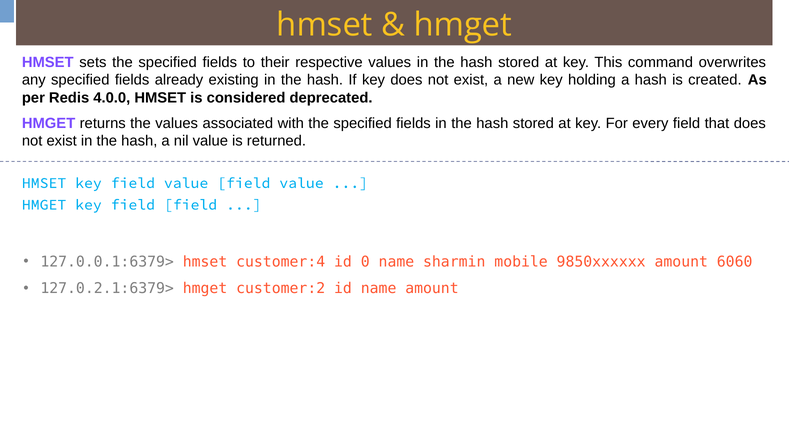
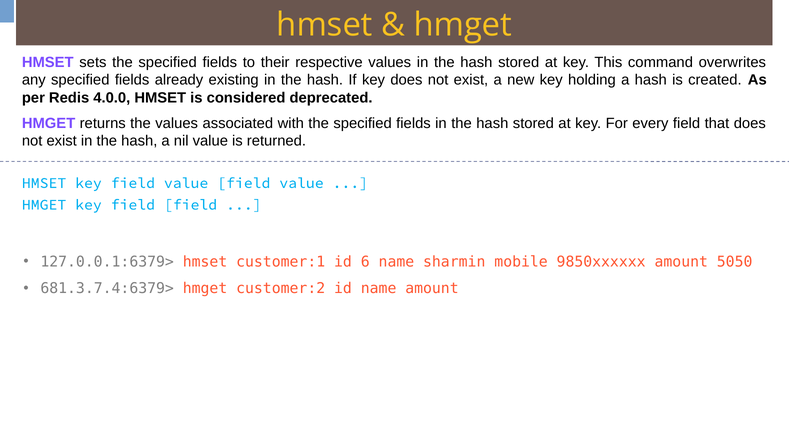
customer:4: customer:4 -> customer:1
0: 0 -> 6
6060: 6060 -> 5050
127.0.2.1:6379>: 127.0.2.1:6379> -> 681.3.7.4:6379>
